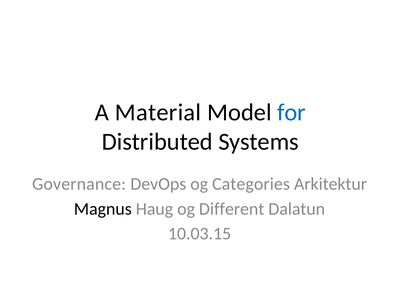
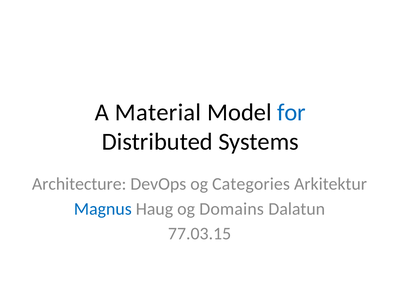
Governance: Governance -> Architecture
Magnus colour: black -> blue
Different: Different -> Domains
10.03.15: 10.03.15 -> 77.03.15
